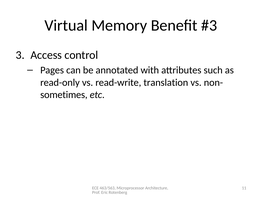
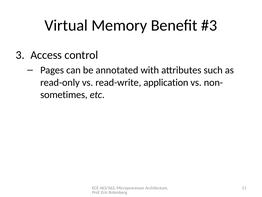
translation: translation -> application
